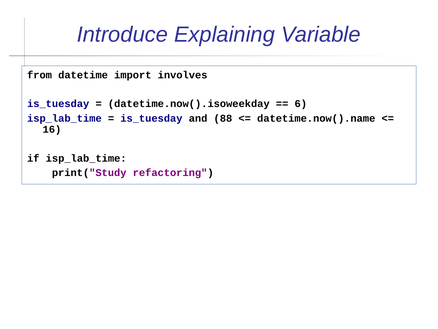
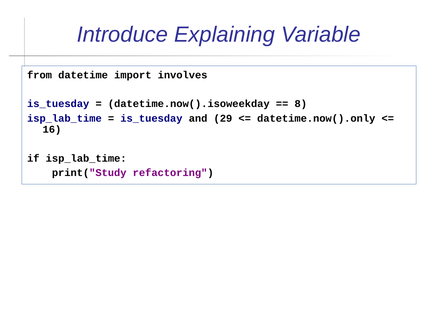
6: 6 -> 8
88: 88 -> 29
datetime.now().name: datetime.now().name -> datetime.now().only
